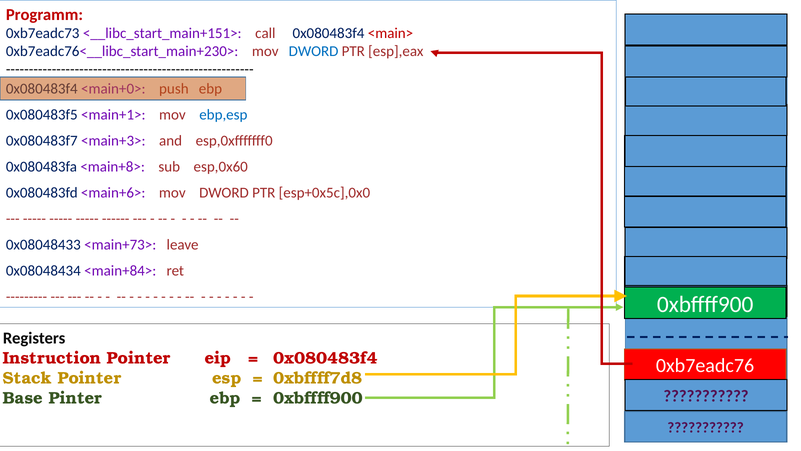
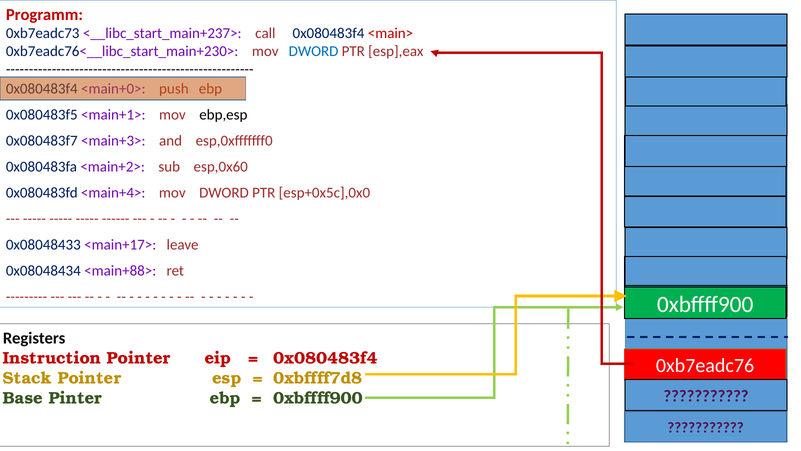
<__libc_start_main+151>: <__libc_start_main+151> -> <__libc_start_main+237>
ebp,esp colour: blue -> black
<main+8>: <main+8> -> <main+2>
<main+6>: <main+6> -> <main+4>
<main+73>: <main+73> -> <main+17>
<main+84>: <main+84> -> <main+88>
